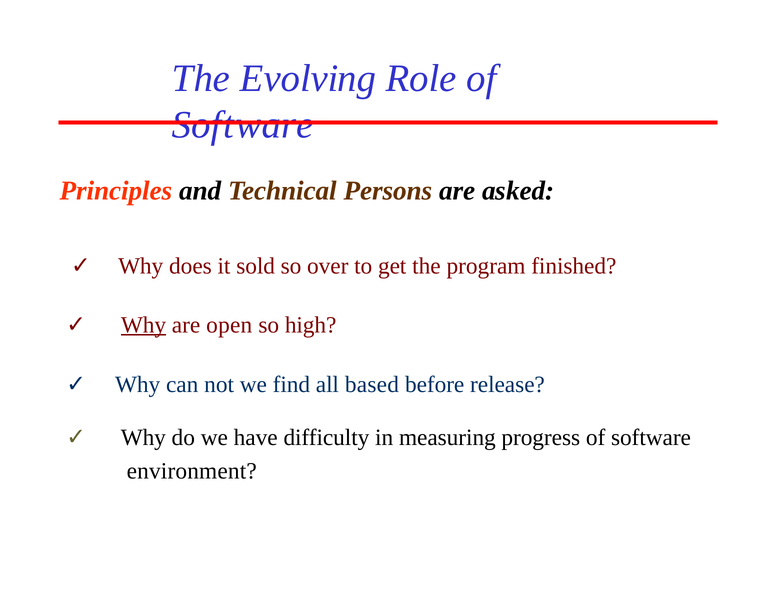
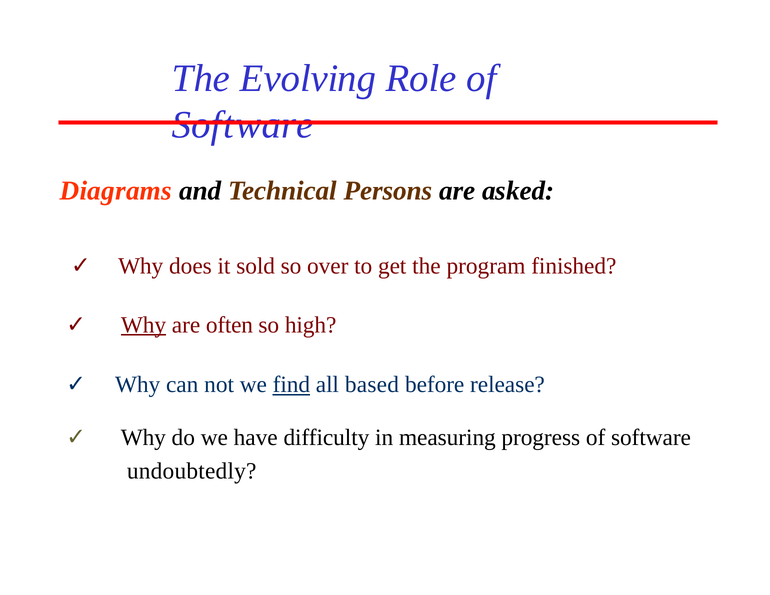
Principles: Principles -> Diagrams
open: open -> often
find underline: none -> present
environment: environment -> undoubtedly
